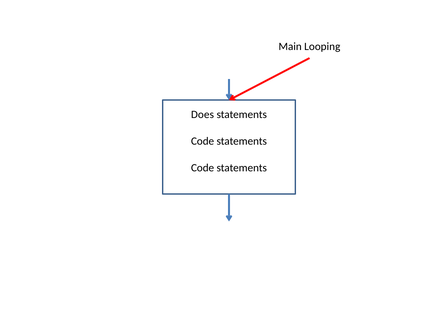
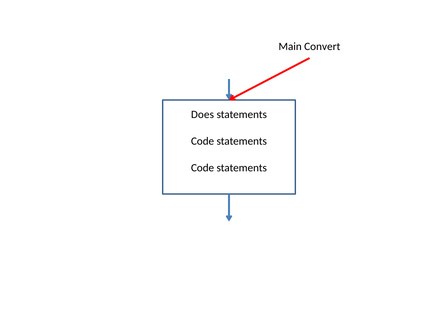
Looping: Looping -> Convert
